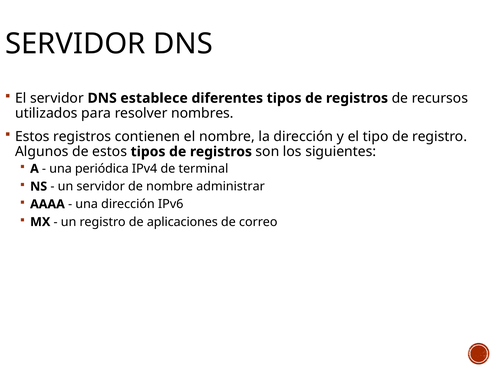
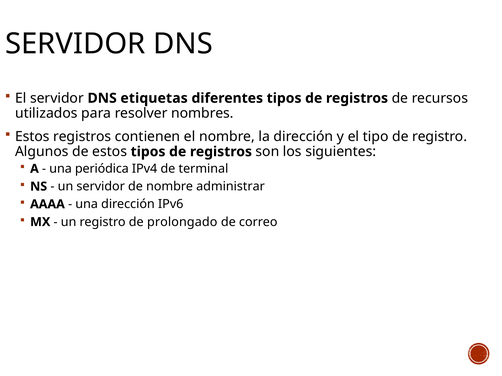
establece: establece -> etiquetas
aplicaciones: aplicaciones -> prolongado
